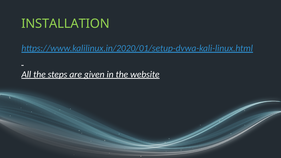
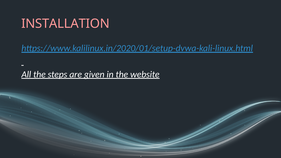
INSTALLATION colour: light green -> pink
